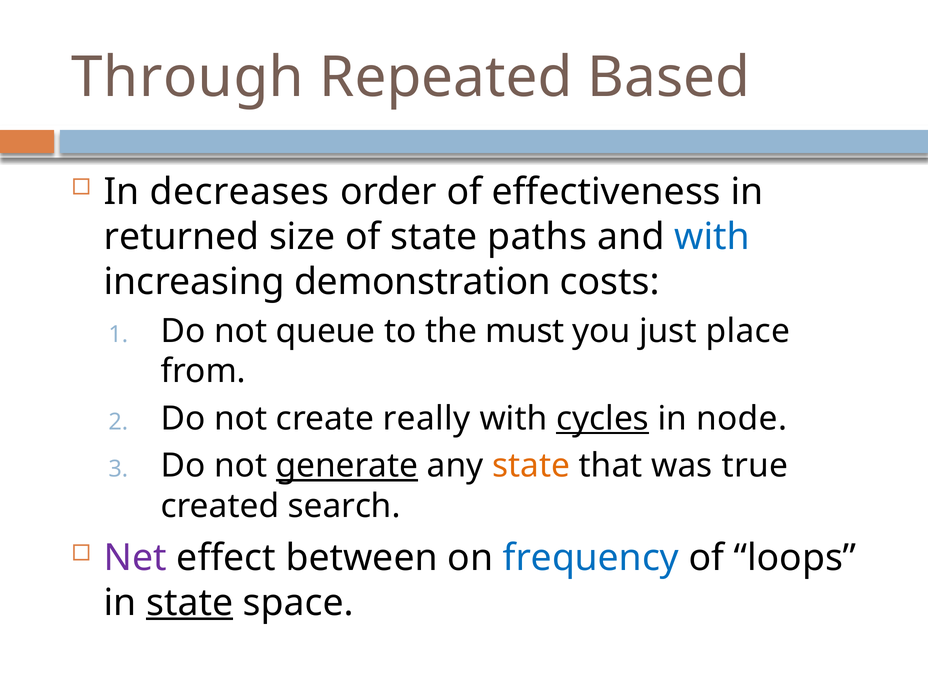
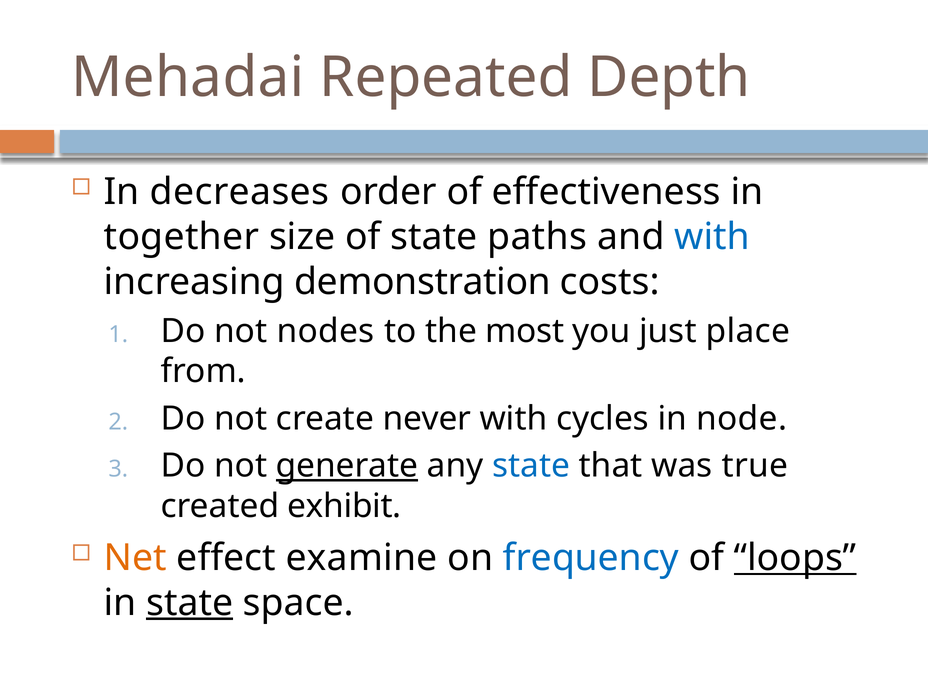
Through: Through -> Mehadai
Based: Based -> Depth
returned: returned -> together
queue: queue -> nodes
must: must -> most
really: really -> never
cycles underline: present -> none
state at (531, 466) colour: orange -> blue
search: search -> exhibit
Net colour: purple -> orange
between: between -> examine
loops underline: none -> present
